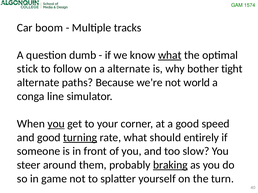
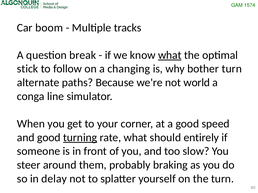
dumb: dumb -> break
a alternate: alternate -> changing
bother tight: tight -> turn
you at (56, 124) underline: present -> none
braking underline: present -> none
game: game -> delay
